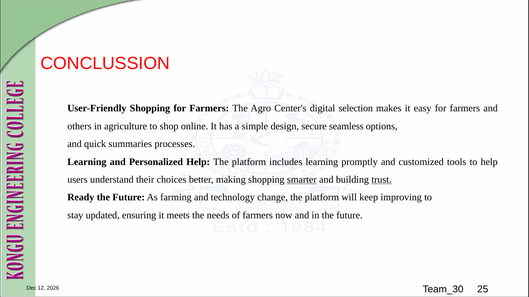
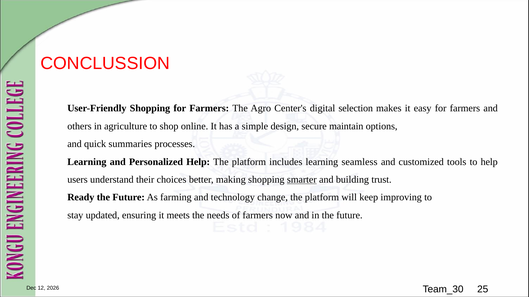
seamless: seamless -> maintain
promptly: promptly -> seamless
trust underline: present -> none
